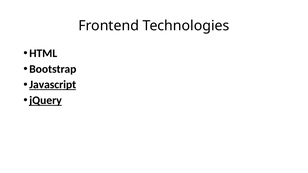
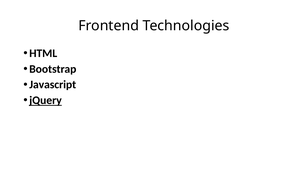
Javascript underline: present -> none
